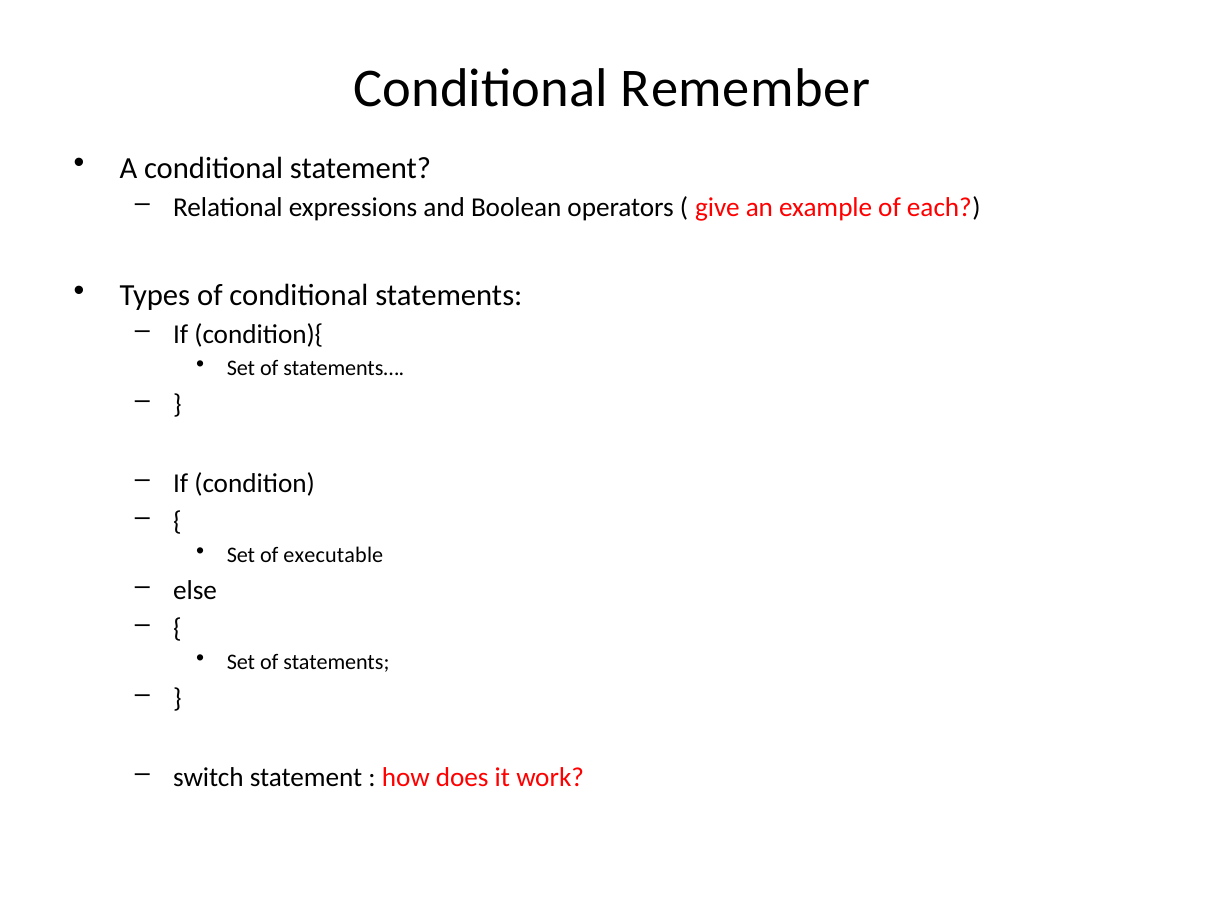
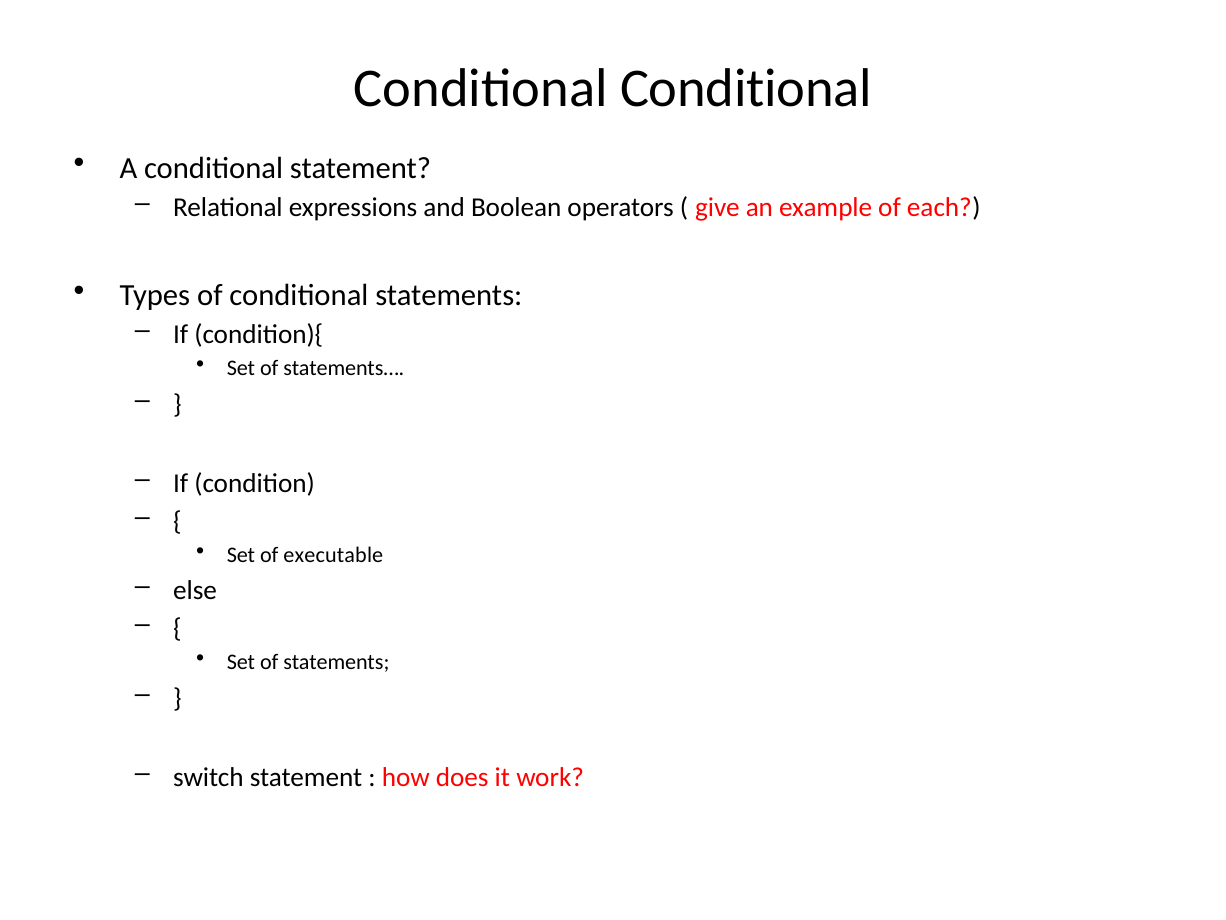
Conditional Remember: Remember -> Conditional
